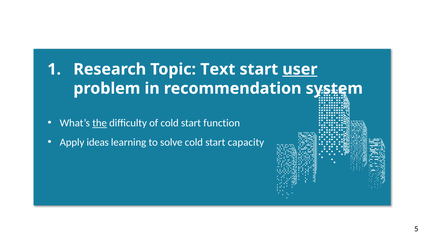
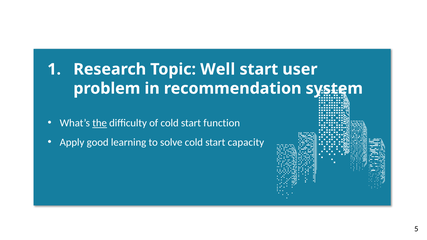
Text: Text -> Well
user underline: present -> none
ideas: ideas -> good
